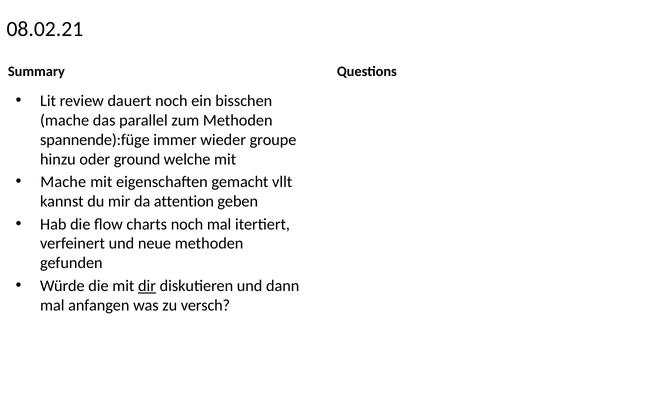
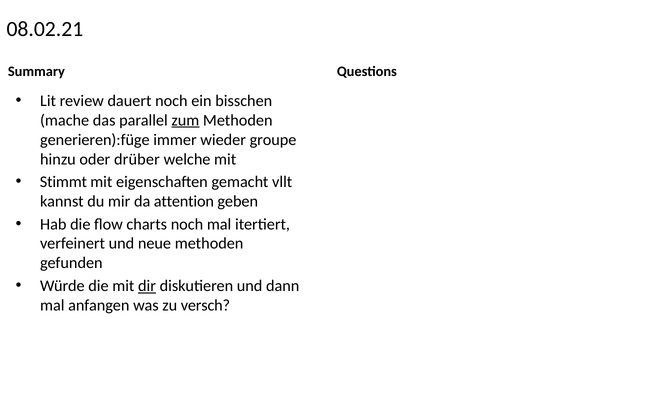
zum underline: none -> present
spannende):füge: spannende):füge -> generieren):füge
ground: ground -> drüber
Mache at (63, 182): Mache -> Stimmt
